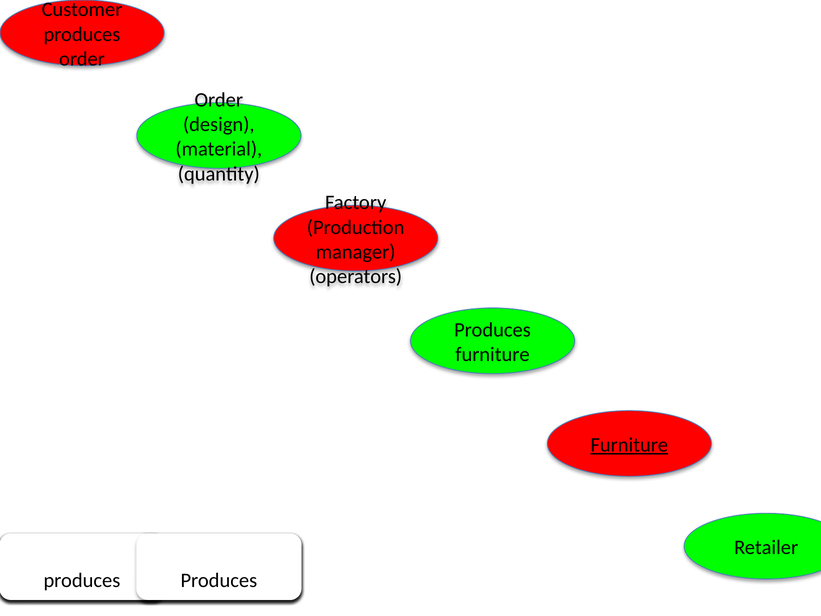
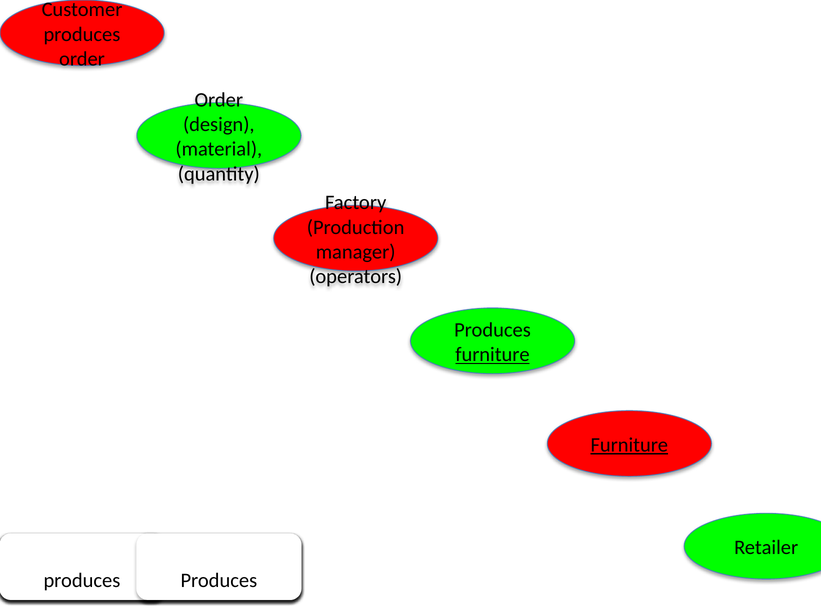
furniture at (492, 354) underline: none -> present
